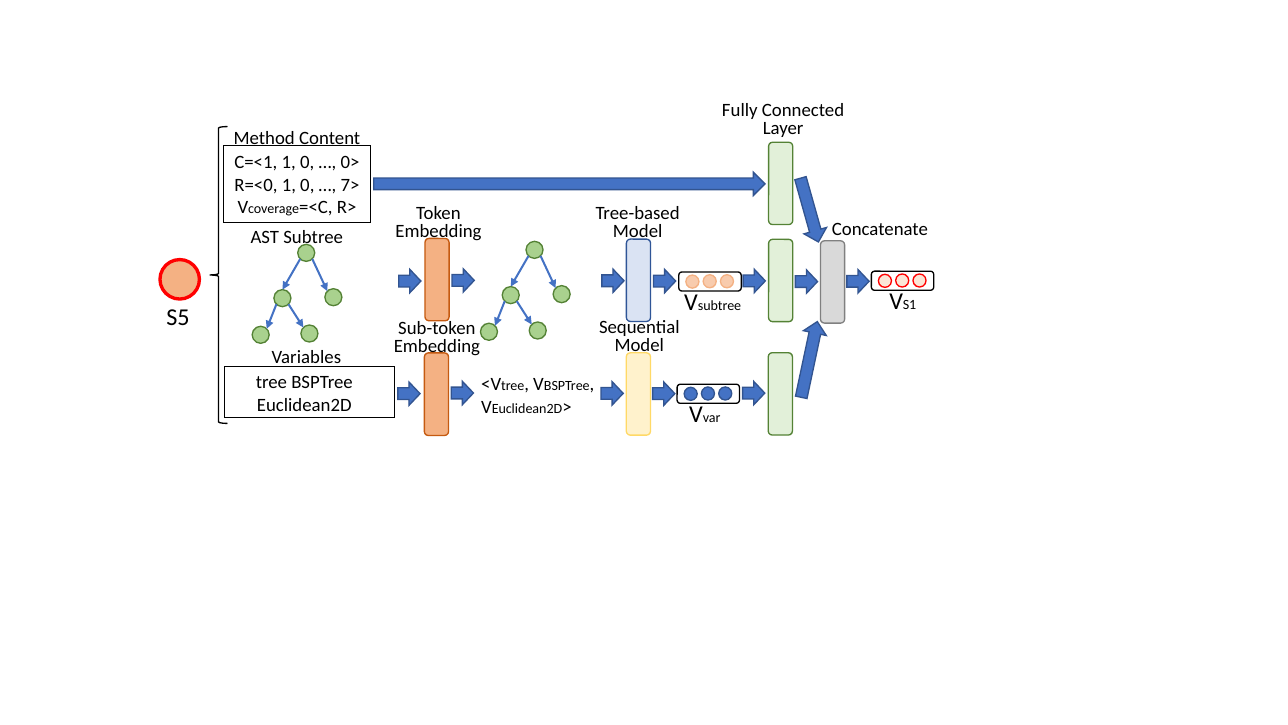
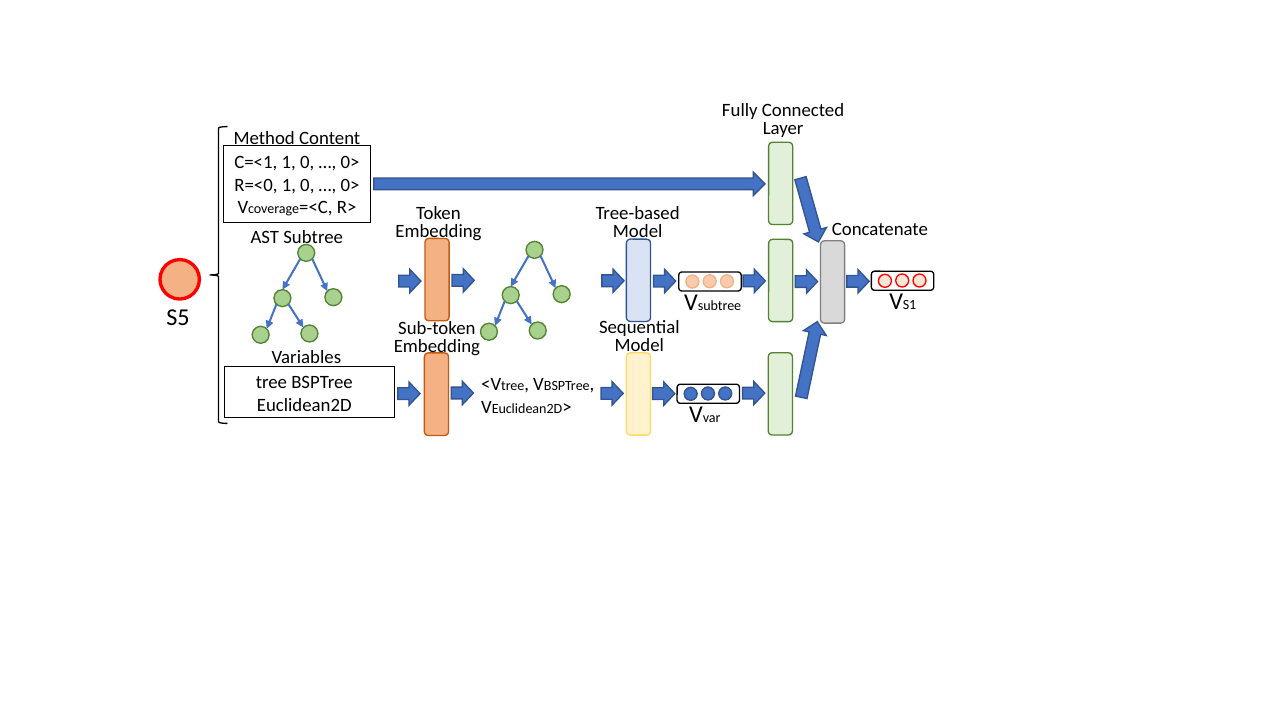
7> at (350, 185): 7> -> 0>
